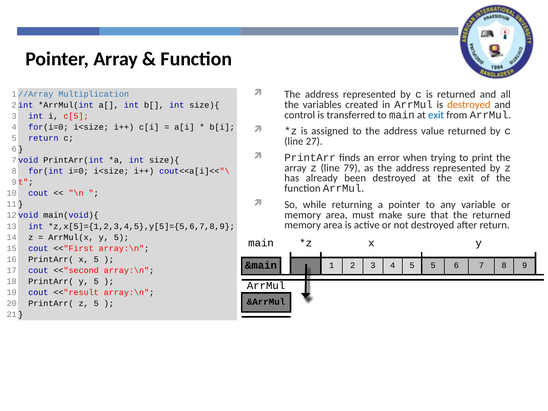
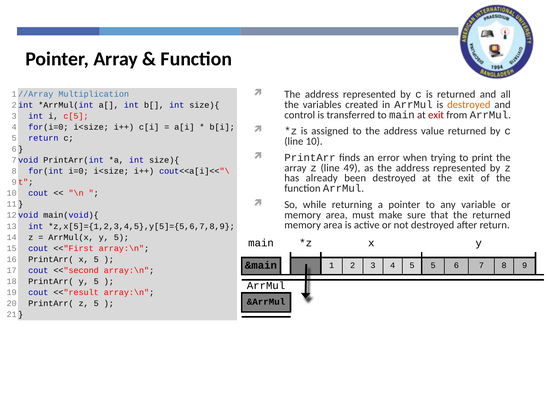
exit at (436, 115) colour: blue -> red
line 27: 27 -> 10
79: 79 -> 49
